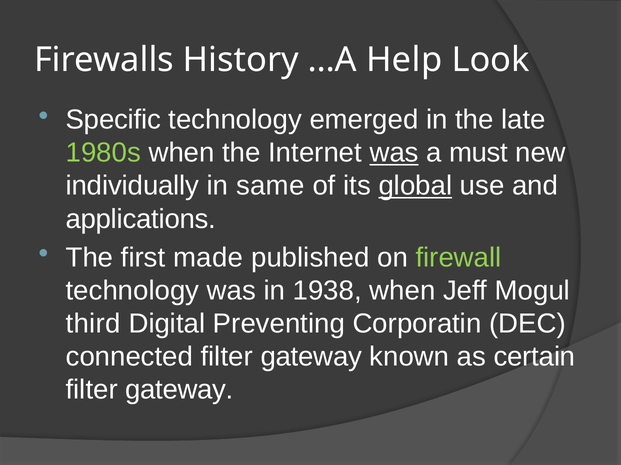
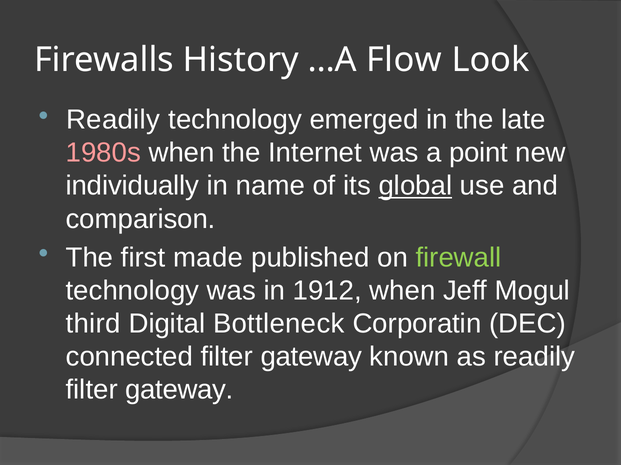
Help: Help -> Flow
Specific at (113, 120): Specific -> Readily
1980s colour: light green -> pink
was at (394, 153) underline: present -> none
must: must -> point
same: same -> name
applications: applications -> comparison
1938: 1938 -> 1912
Preventing: Preventing -> Bottleneck
as certain: certain -> readily
